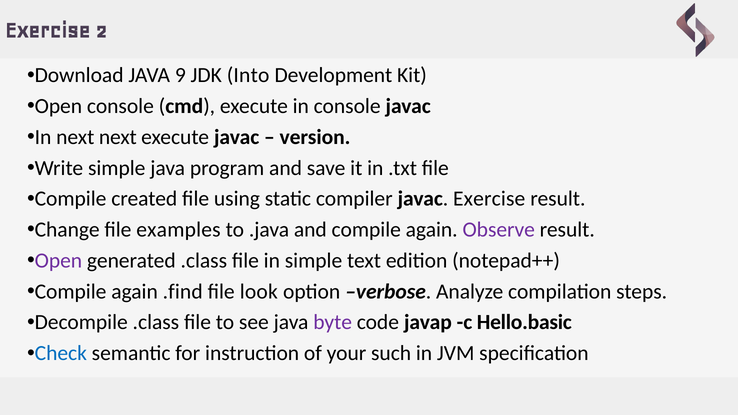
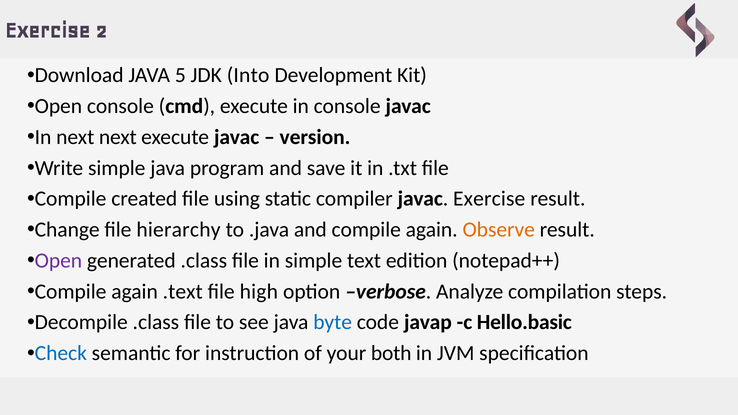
9: 9 -> 5
examples: examples -> hierarchy
Observe colour: purple -> orange
.find: .find -> .text
look: look -> high
byte colour: purple -> blue
such: such -> both
